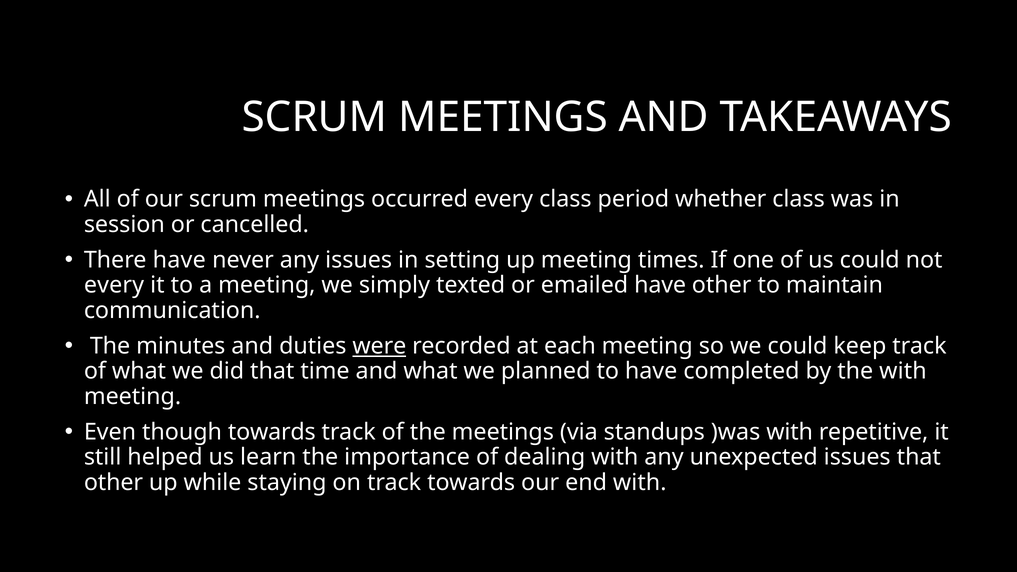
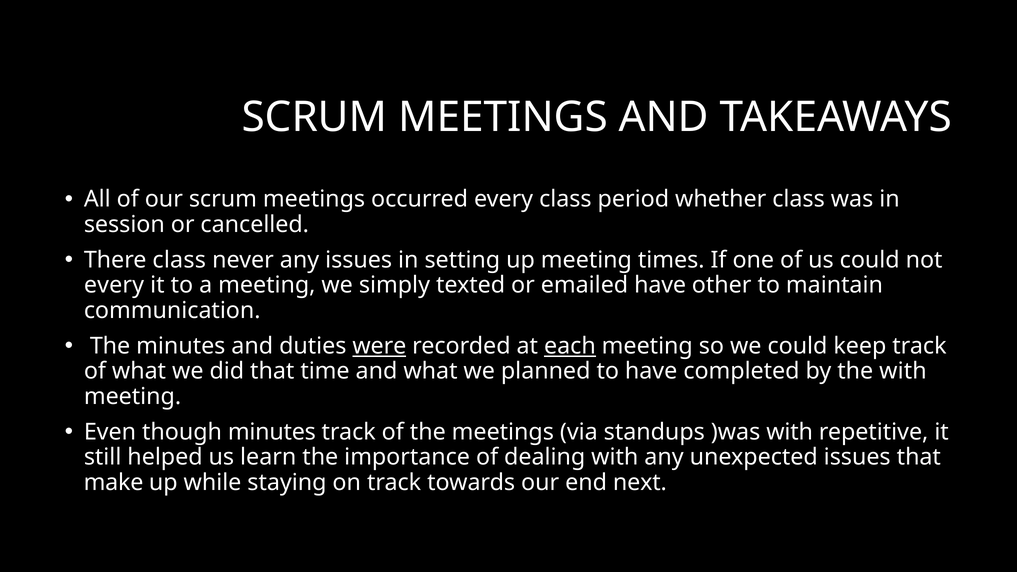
There have: have -> class
each underline: none -> present
though towards: towards -> minutes
other at (113, 482): other -> make
end with: with -> next
